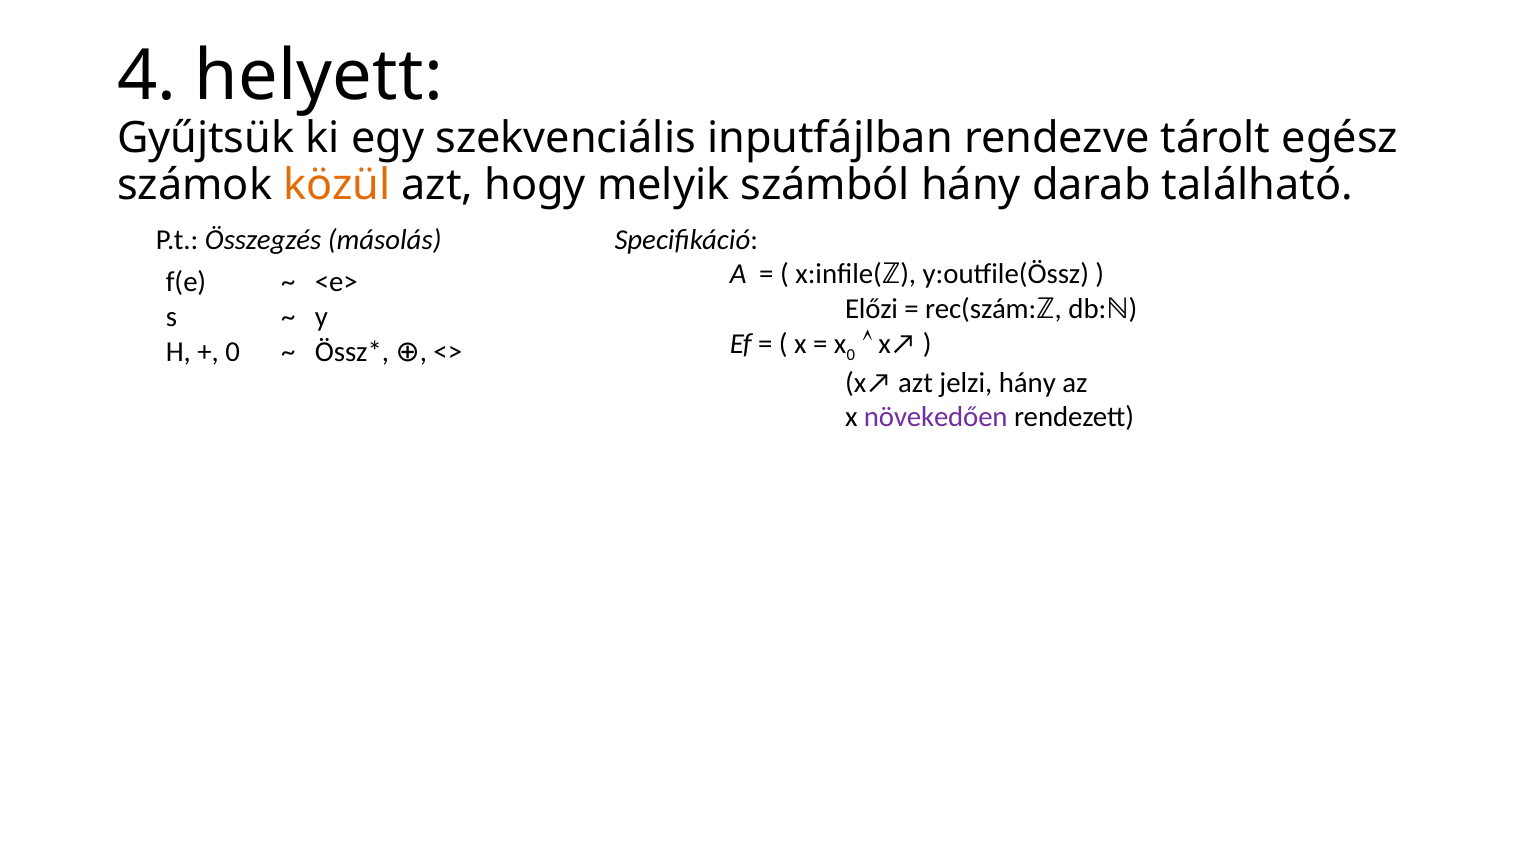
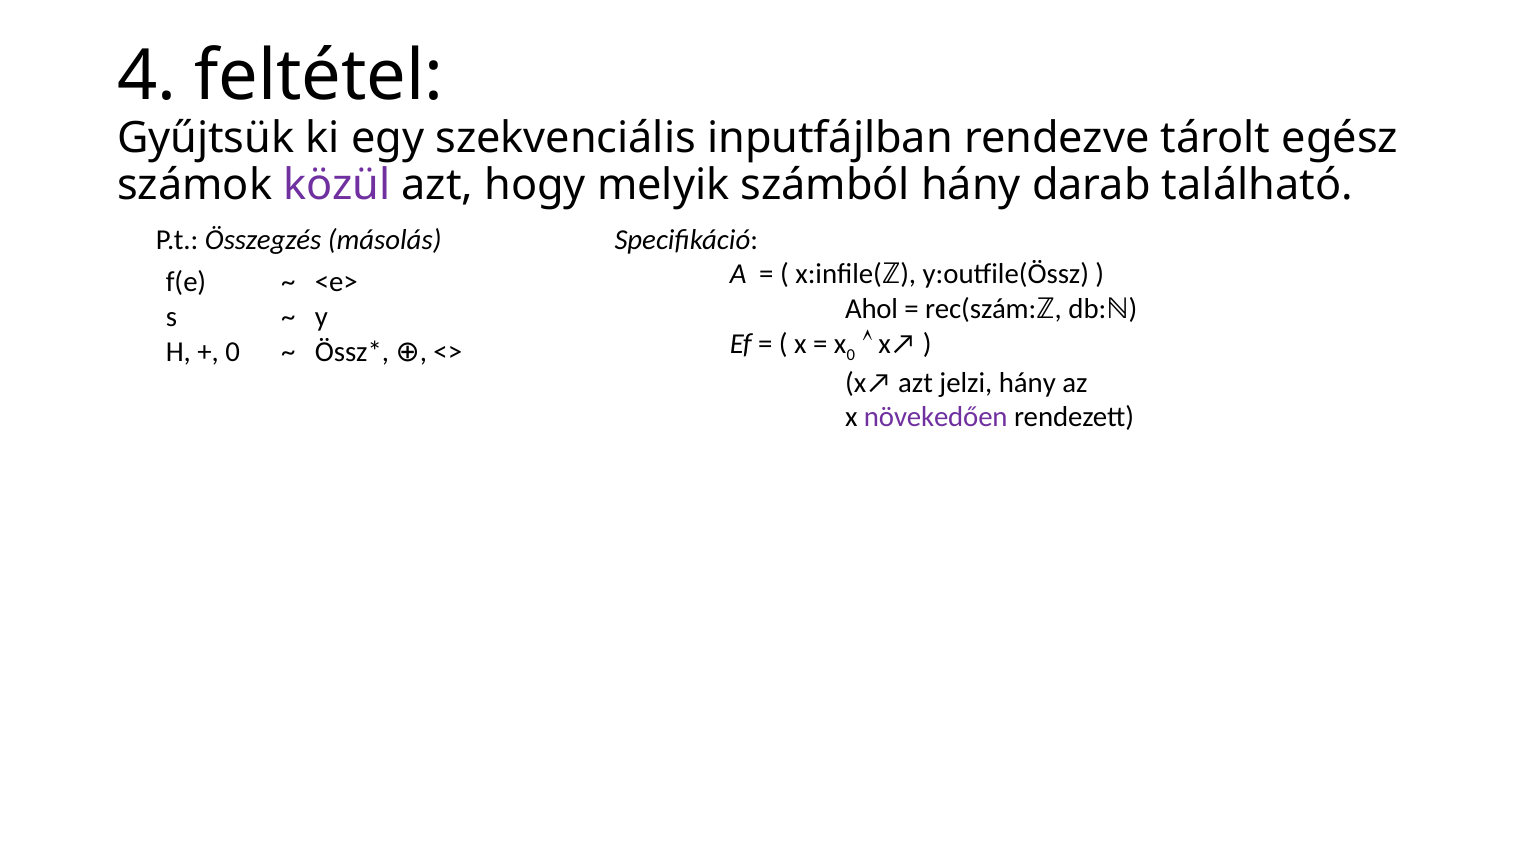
helyett: helyett -> feltétel
közül colour: orange -> purple
Előzi: Előzi -> Ahol
